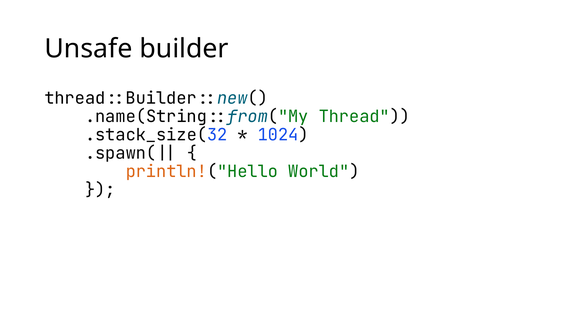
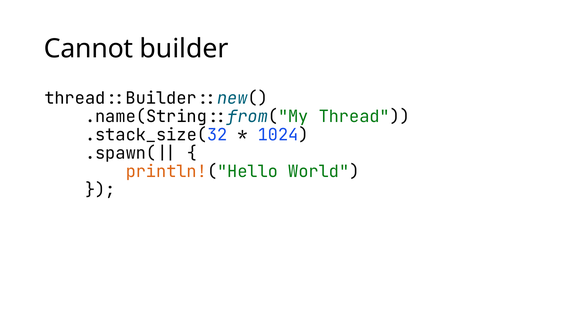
Unsafe: Unsafe -> Cannot
